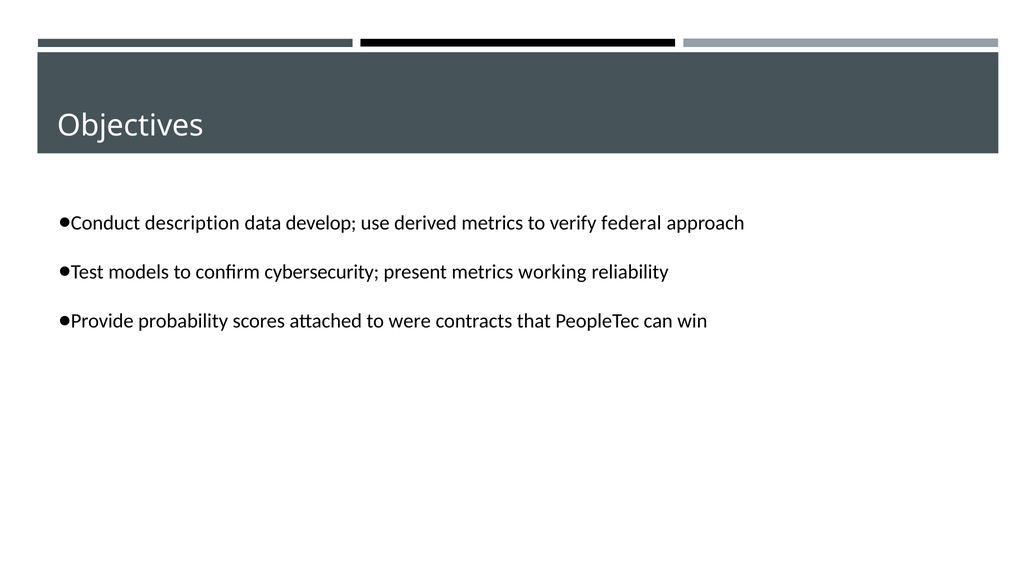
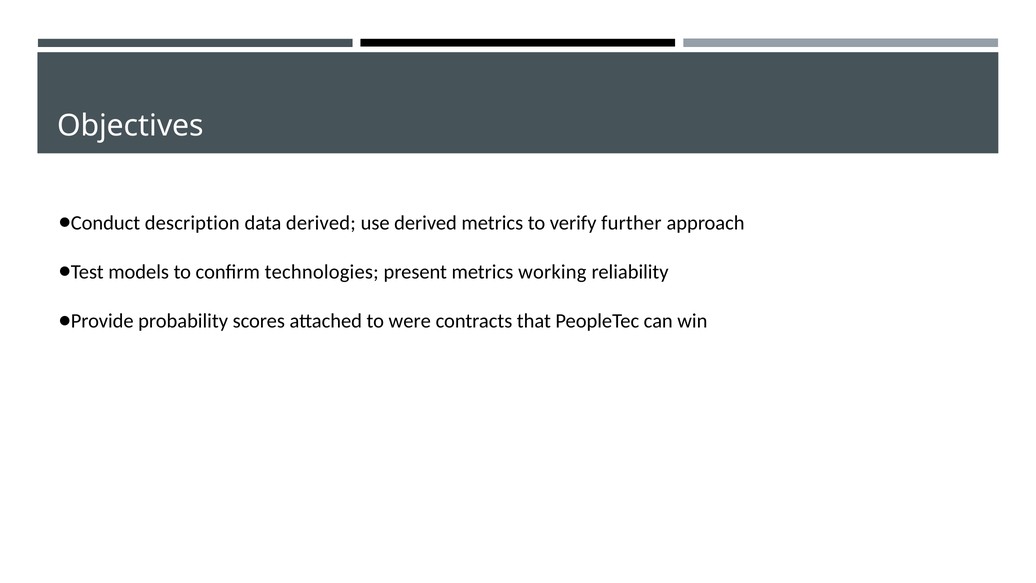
data develop: develop -> derived
federal: federal -> further
cybersecurity: cybersecurity -> technologies
